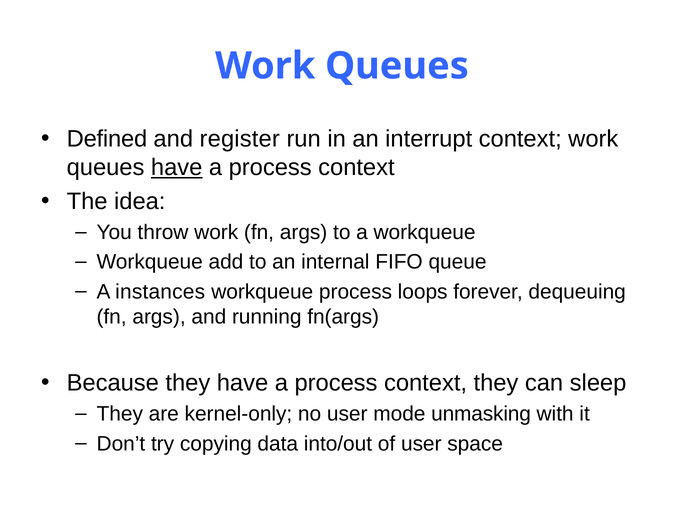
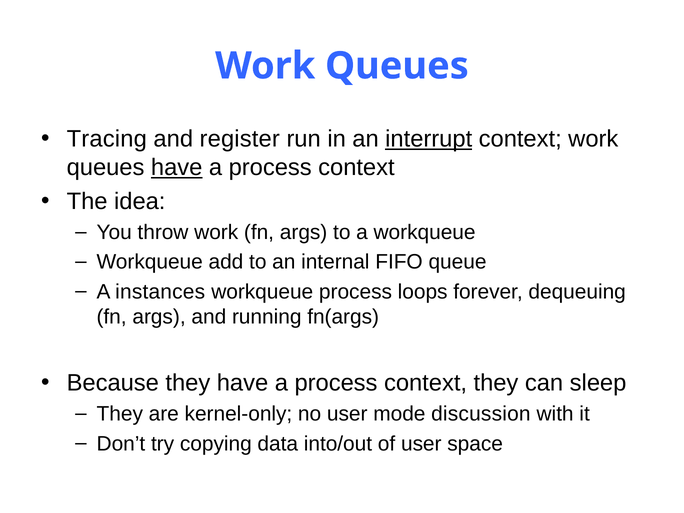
Defined: Defined -> Tracing
interrupt underline: none -> present
unmasking: unmasking -> discussion
